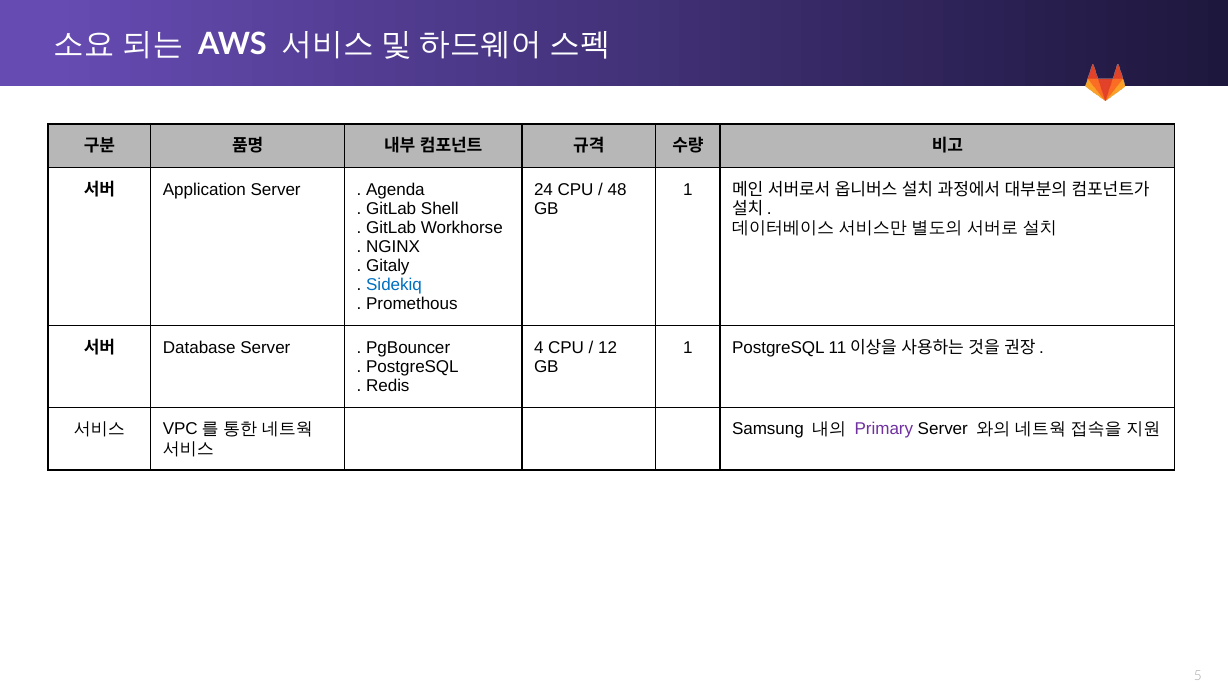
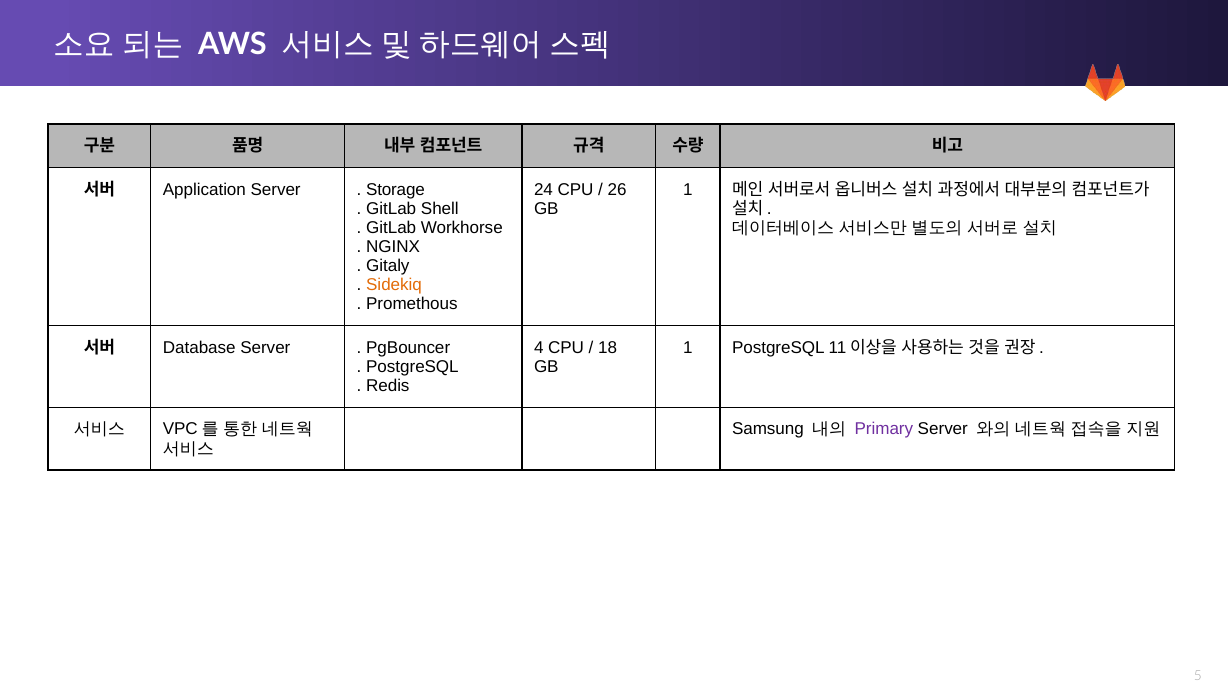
48: 48 -> 26
Agenda: Agenda -> Storage
Sidekiq colour: blue -> orange
12: 12 -> 18
